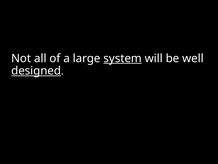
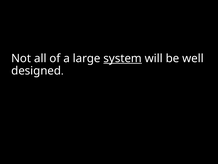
designed underline: present -> none
